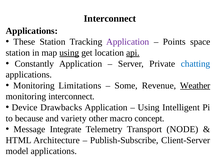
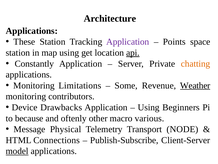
Interconnect at (110, 18): Interconnect -> Architecture
using at (69, 53) underline: present -> none
chatting colour: blue -> orange
monitoring interconnect: interconnect -> contributors
Intelligent: Intelligent -> Beginners
variety: variety -> oftenly
concept: concept -> various
Integrate: Integrate -> Physical
Architecture: Architecture -> Connections
model underline: none -> present
